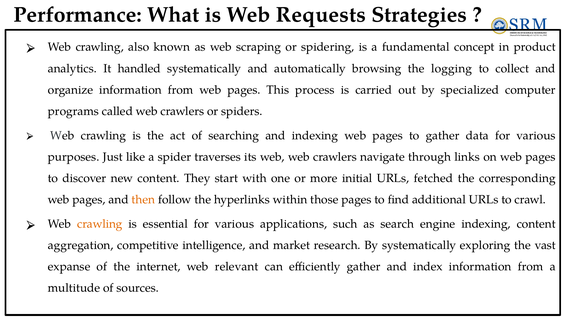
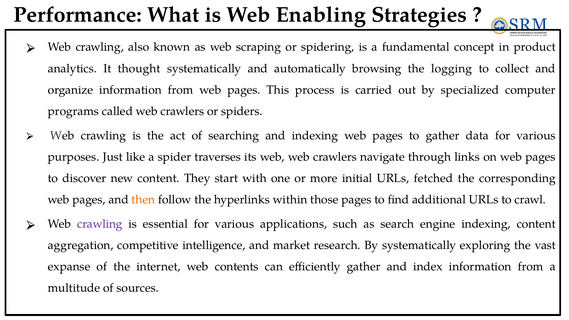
Requests: Requests -> Enabling
handled: handled -> thought
crawling at (100, 224) colour: orange -> purple
relevant: relevant -> contents
